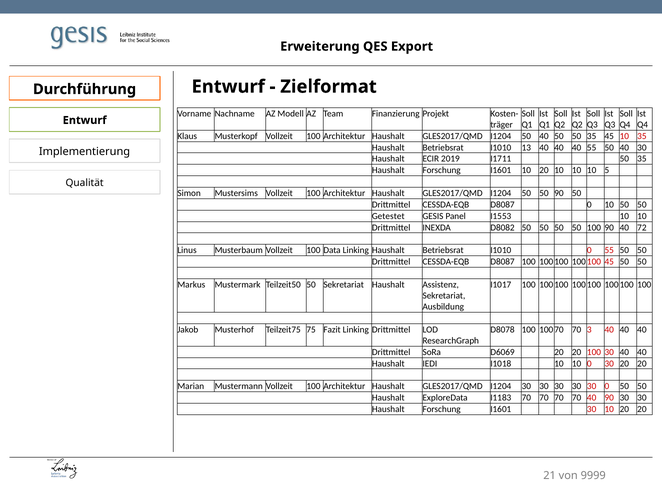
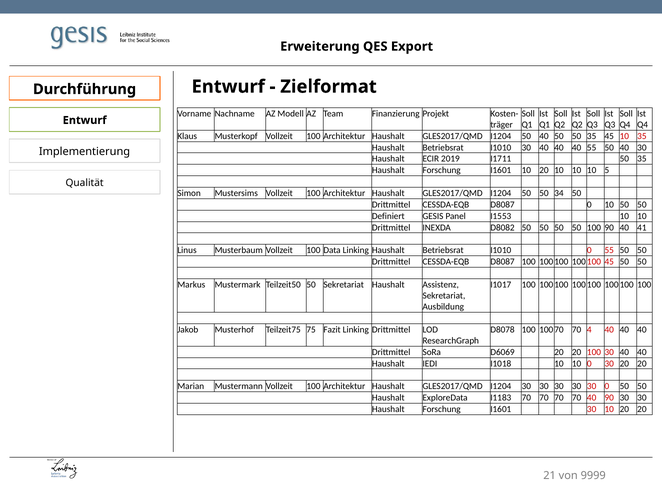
I1010 13: 13 -> 30
50 90: 90 -> 34
Getestet: Getestet -> Definiert
72: 72 -> 41
3: 3 -> 4
